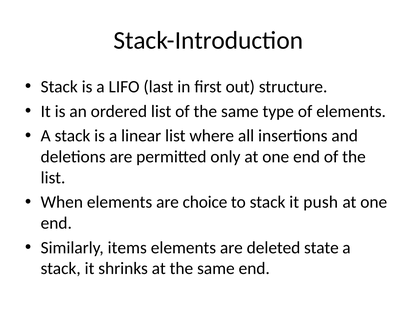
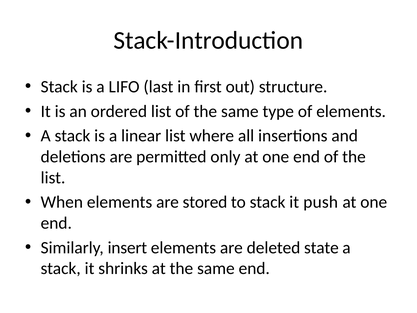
choice: choice -> stored
items: items -> insert
